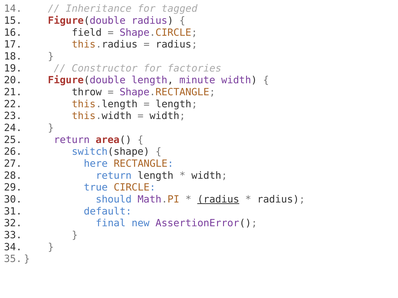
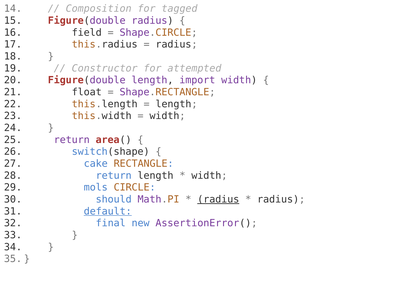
Inheritance: Inheritance -> Composition
factories: factories -> attempted
minute: minute -> import
throw: throw -> float
here: here -> cake
true: true -> mols
default underline: none -> present
